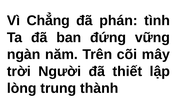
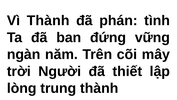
Vì Chẳng: Chẳng -> Thành
